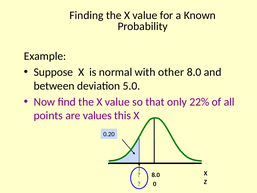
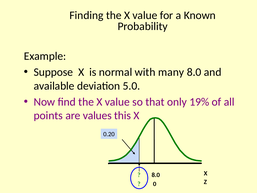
other: other -> many
between: between -> available
22%: 22% -> 19%
